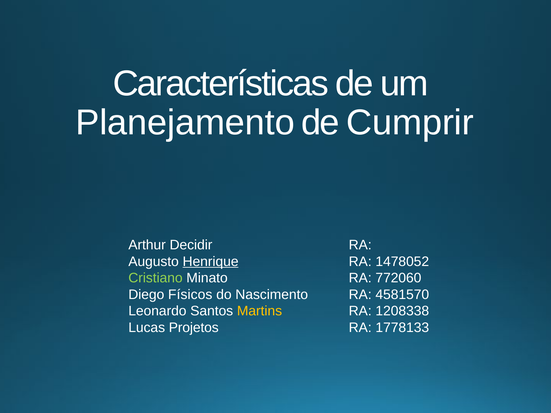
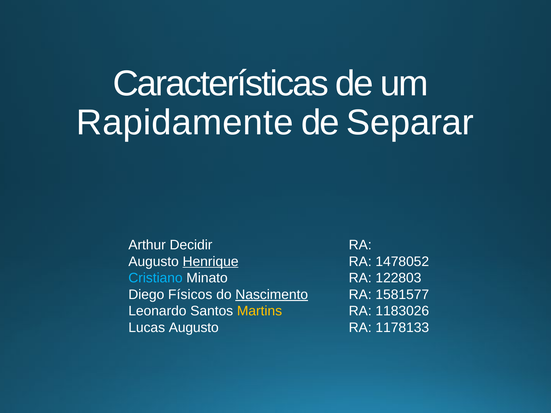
Planejamento: Planejamento -> Rapidamente
Cumprir: Cumprir -> Separar
Cristiano colour: light green -> light blue
772060: 772060 -> 122803
Nascimento underline: none -> present
4581570: 4581570 -> 1581577
1208338: 1208338 -> 1183026
Lucas Projetos: Projetos -> Augusto
1778133: 1778133 -> 1178133
